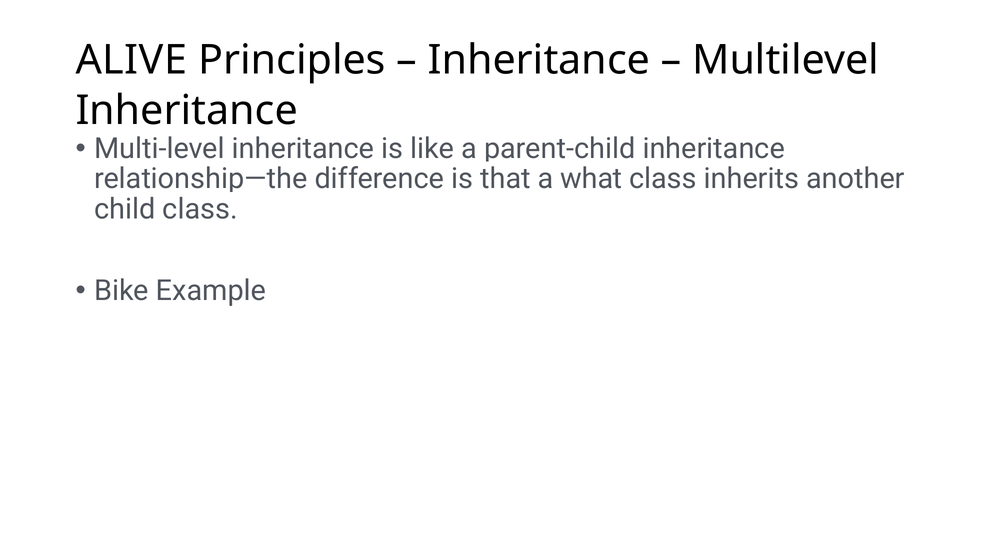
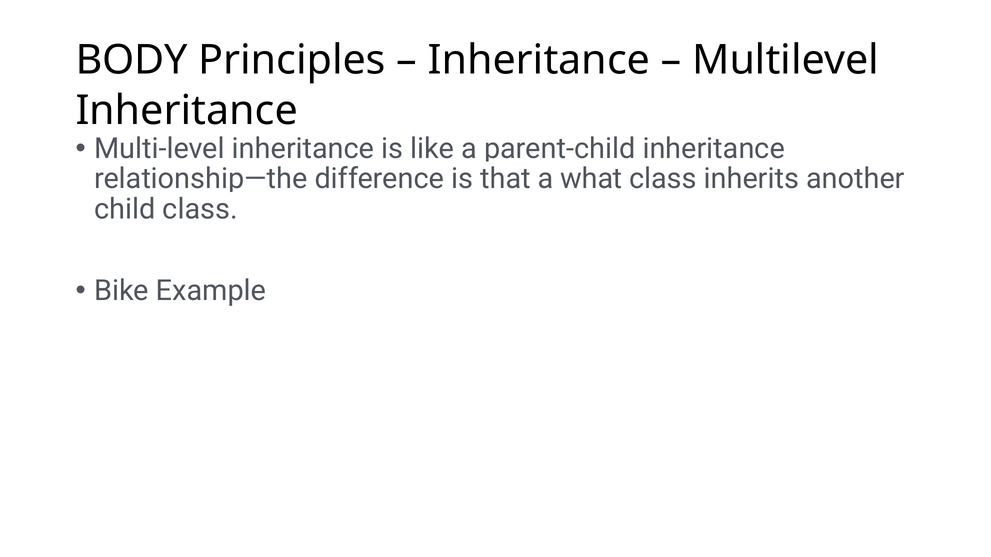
ALIVE: ALIVE -> BODY
